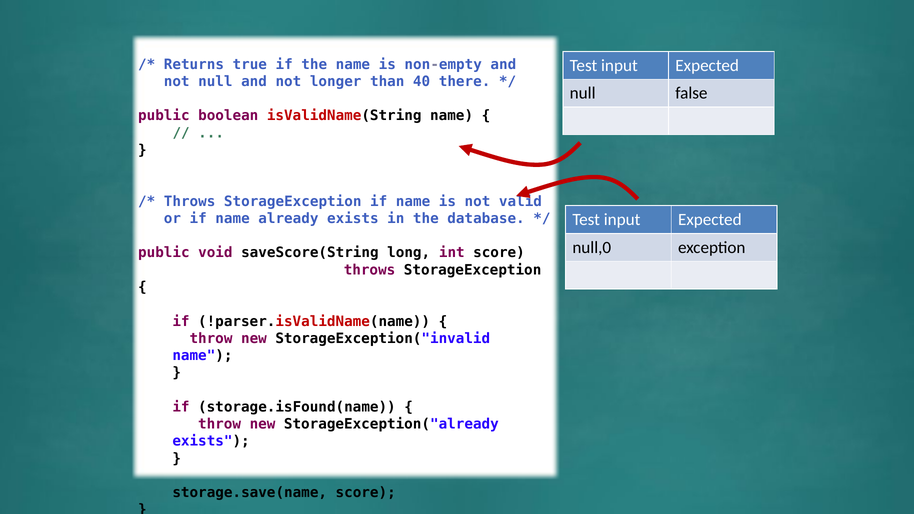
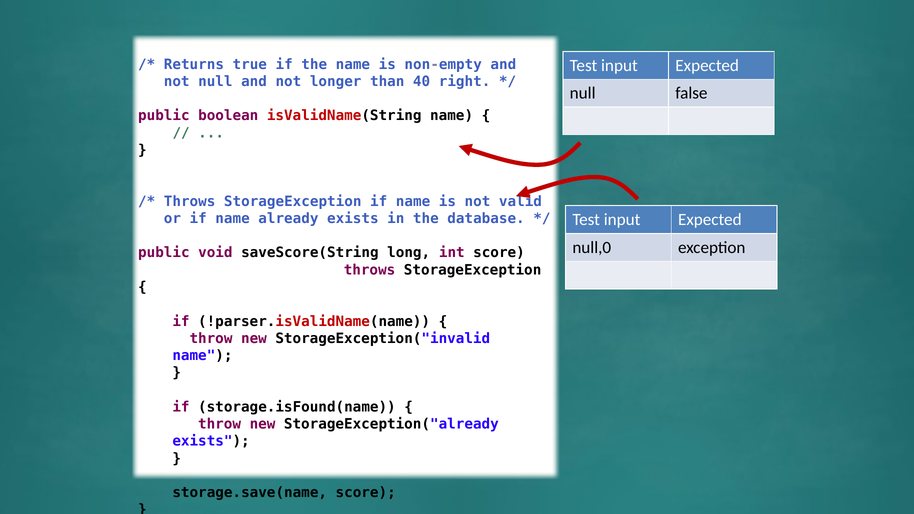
there: there -> right
